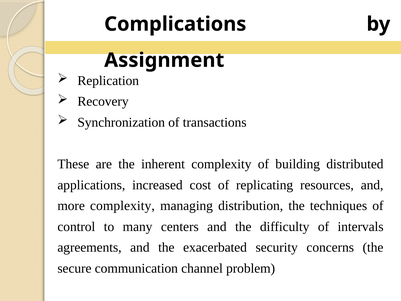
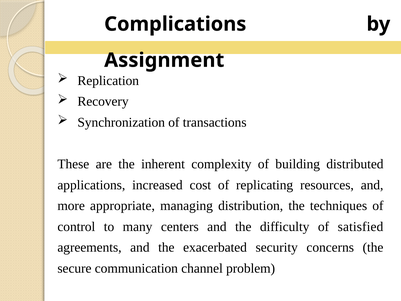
more complexity: complexity -> appropriate
intervals: intervals -> satisfied
